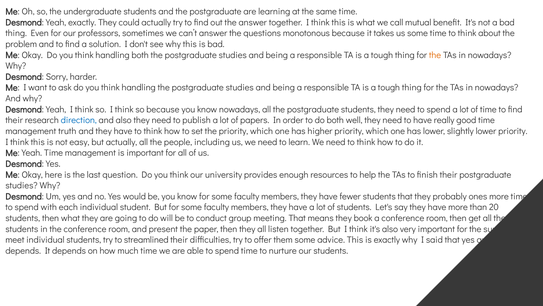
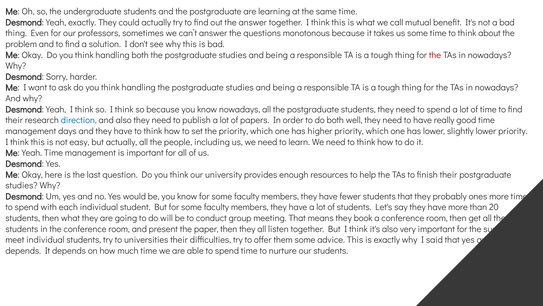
the at (435, 55) colour: orange -> red
truth: truth -> days
streamlined: streamlined -> universities
